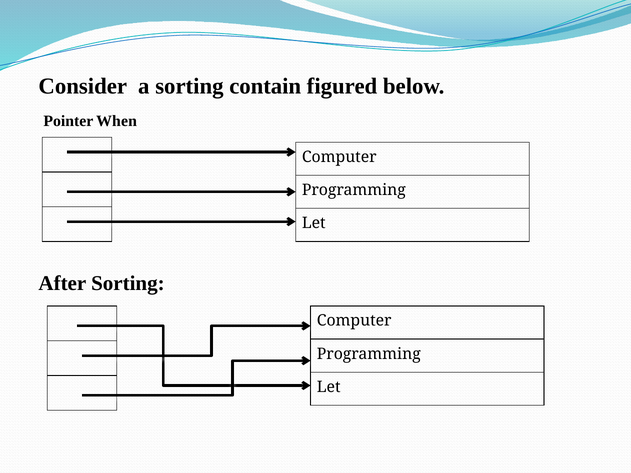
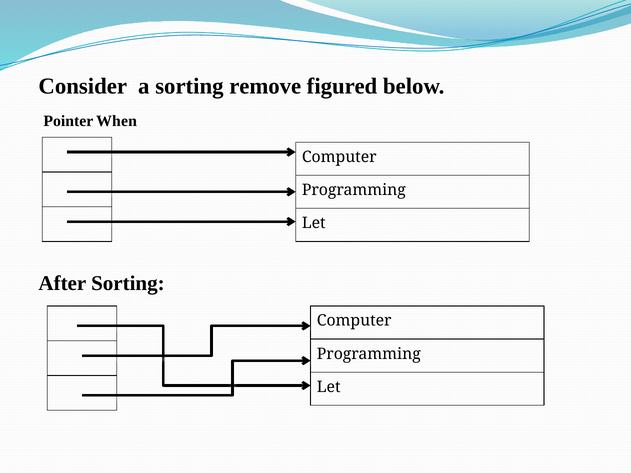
contain: contain -> remove
